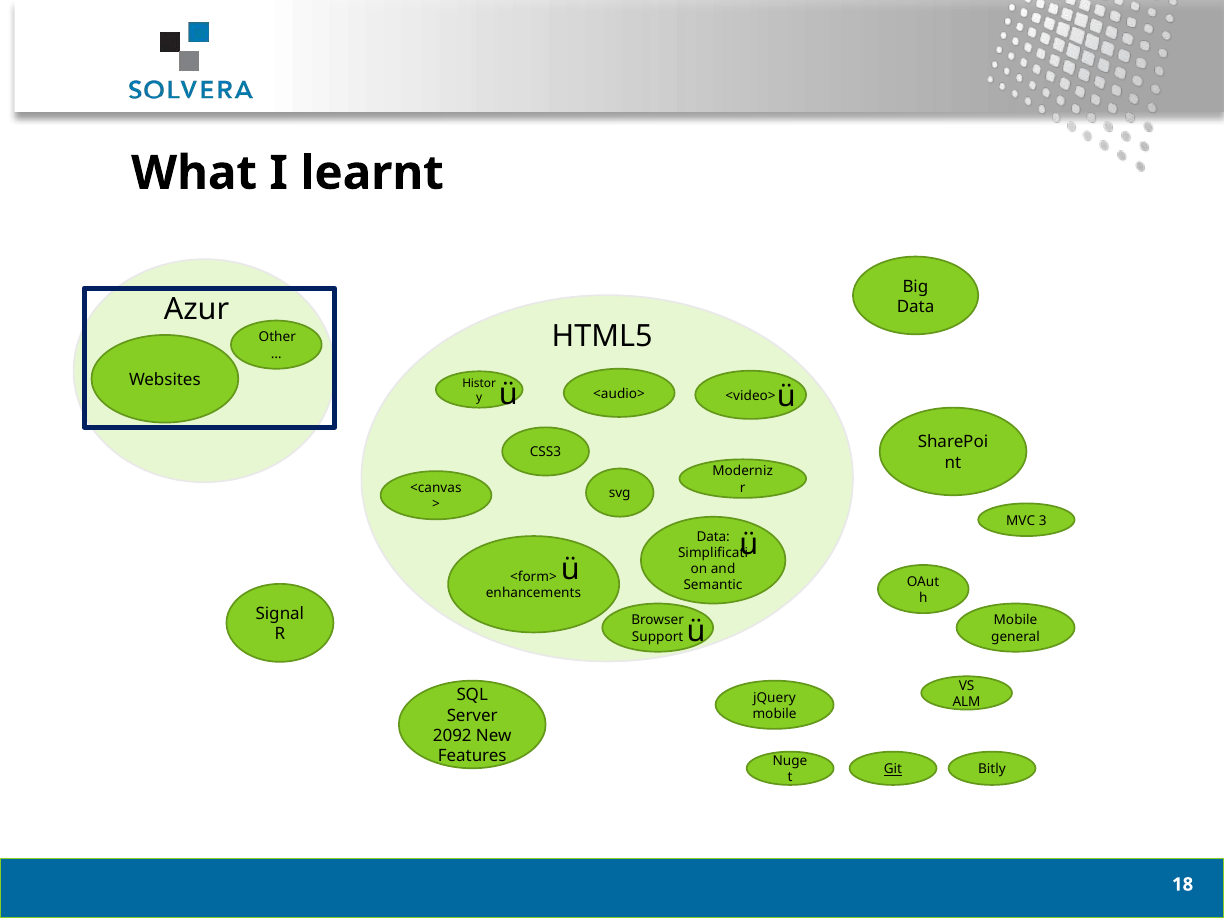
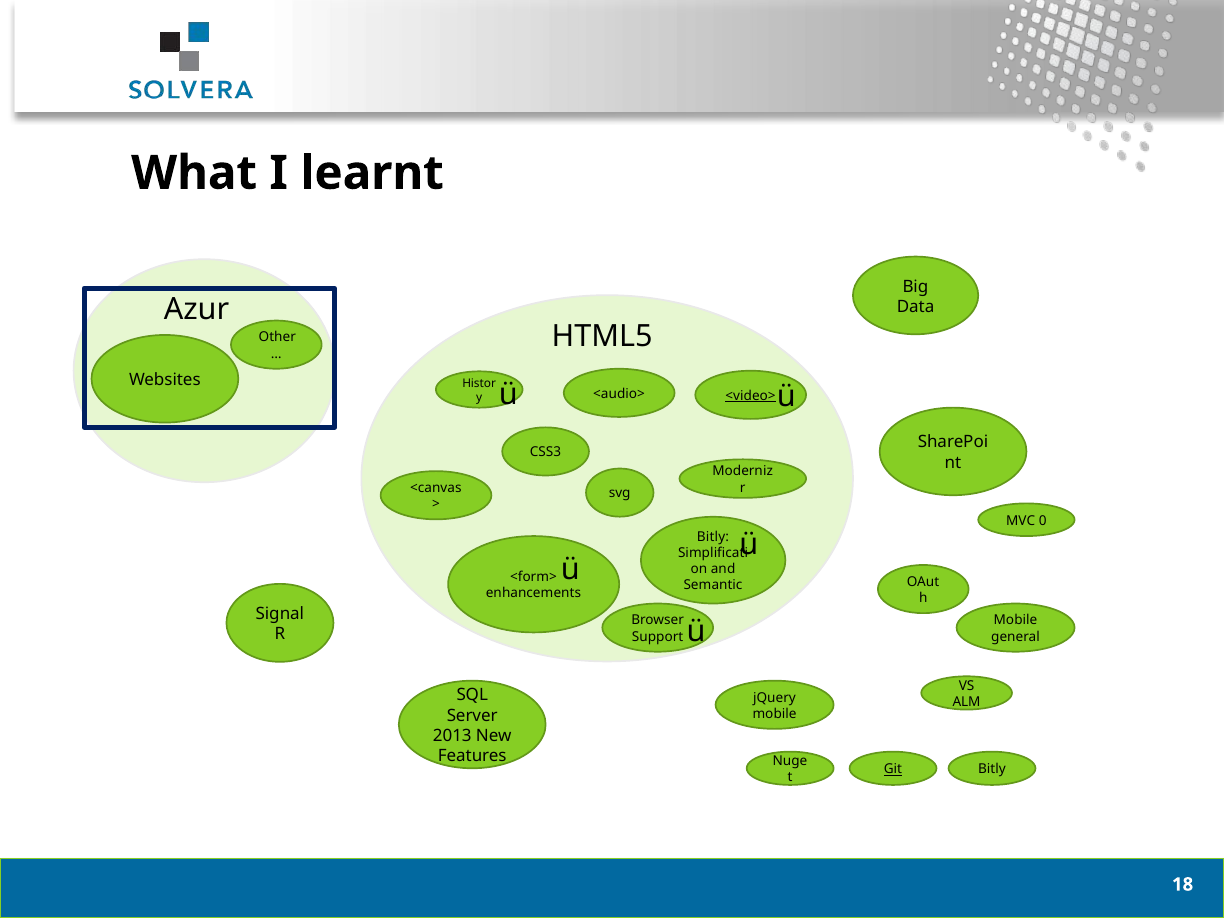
<video> underline: none -> present
3: 3 -> 0
Data at (713, 537): Data -> Bitly
2092: 2092 -> 2013
